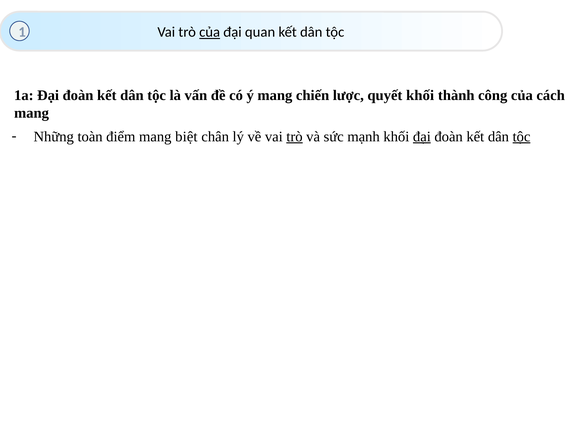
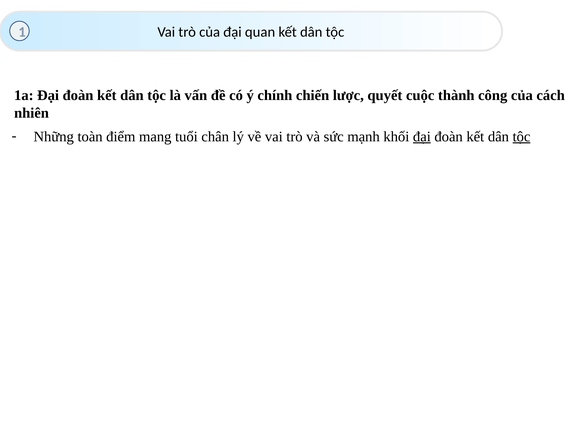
của at (210, 32) underline: present -> none
ý mang: mang -> chính
quyết khối: khối -> cuộc
mang at (32, 113): mang -> nhiên
biệt: biệt -> tuổi
trò at (295, 137) underline: present -> none
